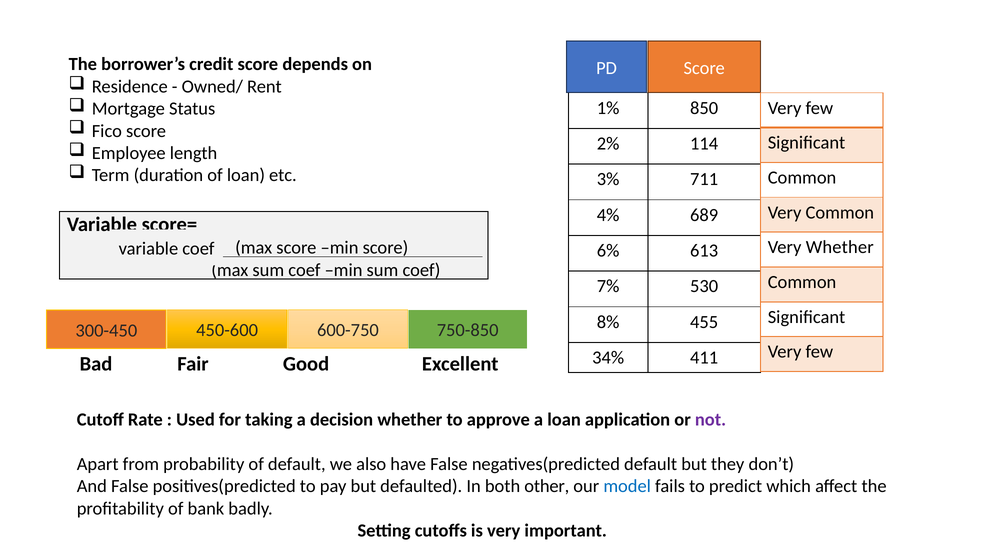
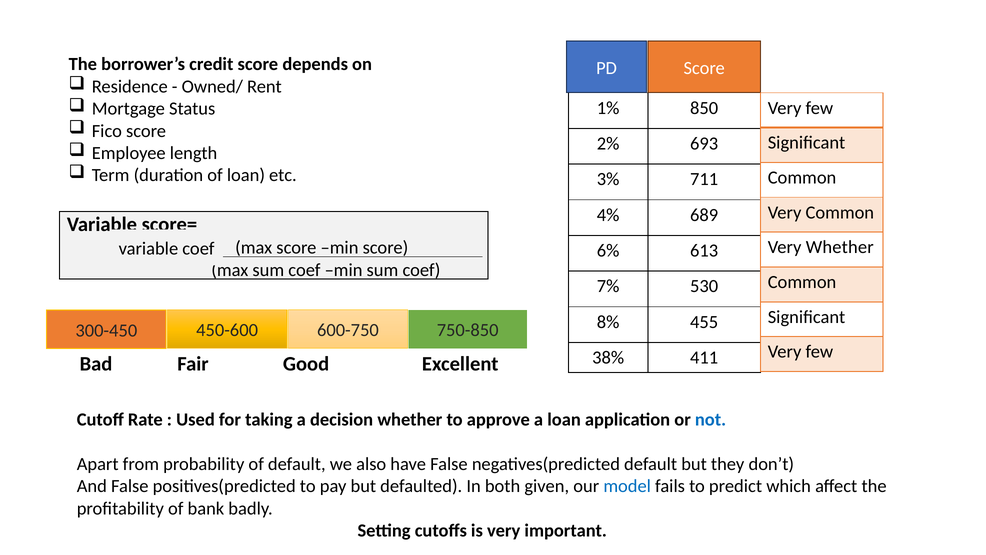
114: 114 -> 693
34%: 34% -> 38%
not colour: purple -> blue
other: other -> given
